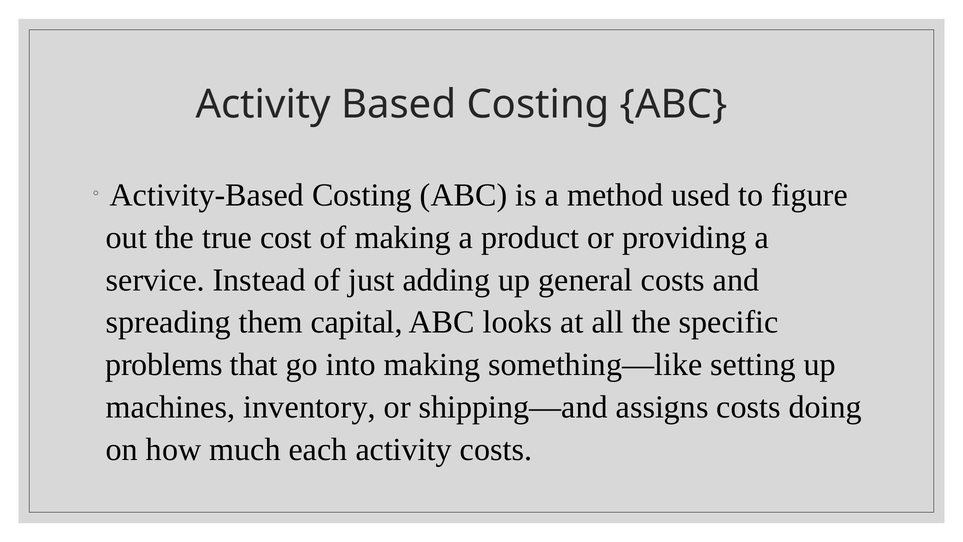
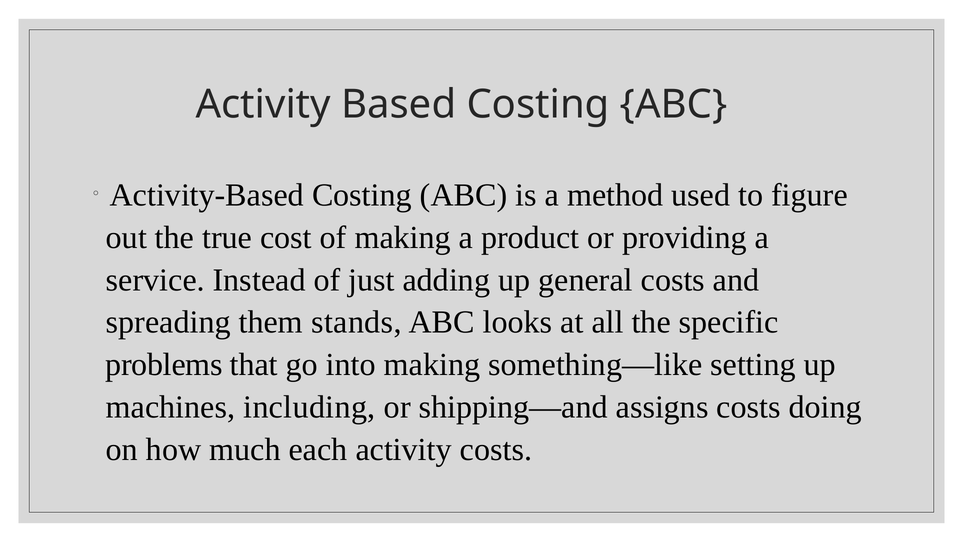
capital: capital -> stands
inventory: inventory -> including
